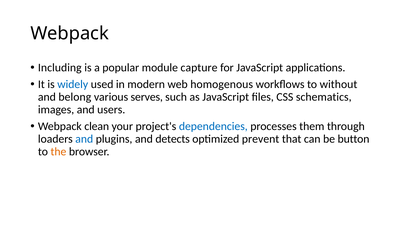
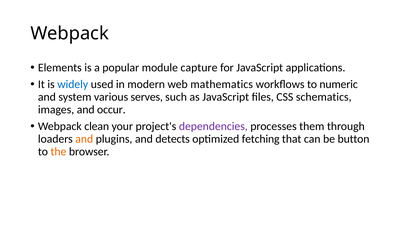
Including: Including -> Elements
homogenous: homogenous -> mathematics
without: without -> numeric
belong: belong -> system
users: users -> occur
dependencies colour: blue -> purple
and at (84, 139) colour: blue -> orange
prevent: prevent -> fetching
